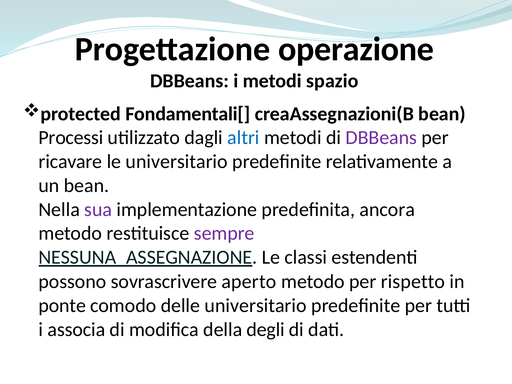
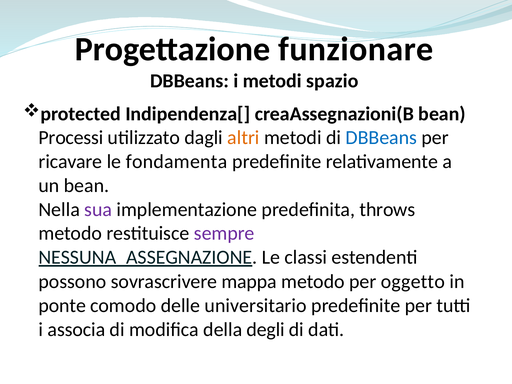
operazione: operazione -> funzionare
Fondamentali[: Fondamentali[ -> Indipendenza[
altri colour: blue -> orange
DBBeans at (381, 138) colour: purple -> blue
le universitario: universitario -> fondamenta
ancora: ancora -> throws
aperto: aperto -> mappa
rispetto: rispetto -> oggetto
